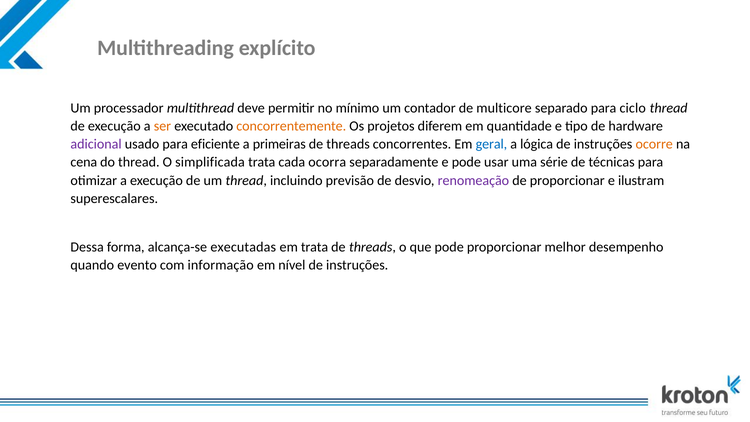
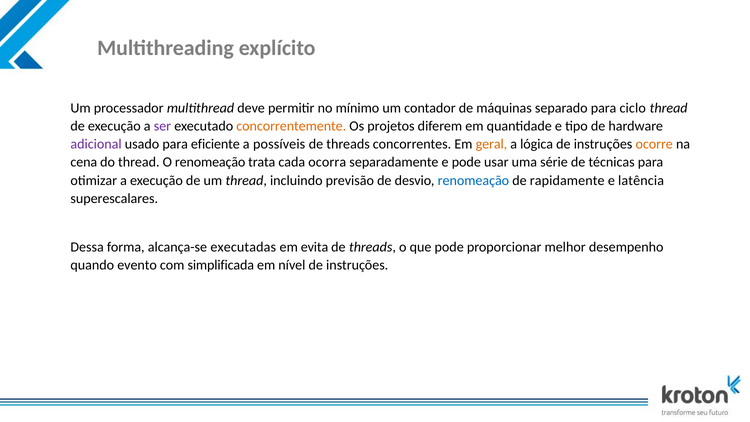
multicore: multicore -> máquinas
ser colour: orange -> purple
primeiras: primeiras -> possíveis
geral colour: blue -> orange
O simplificada: simplificada -> renomeação
renomeação at (473, 180) colour: purple -> blue
de proporcionar: proporcionar -> rapidamente
ilustram: ilustram -> latência
em trata: trata -> evita
informação: informação -> simplificada
